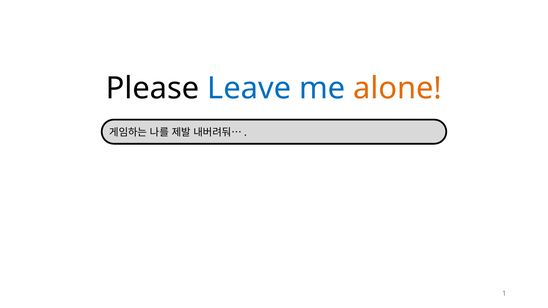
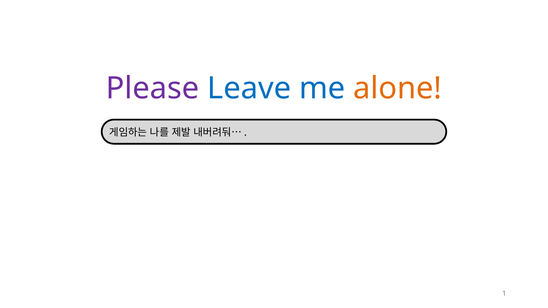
Please colour: black -> purple
